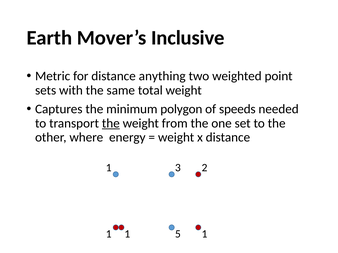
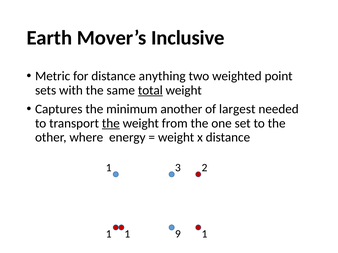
total underline: none -> present
polygon: polygon -> another
speeds: speeds -> largest
5: 5 -> 9
